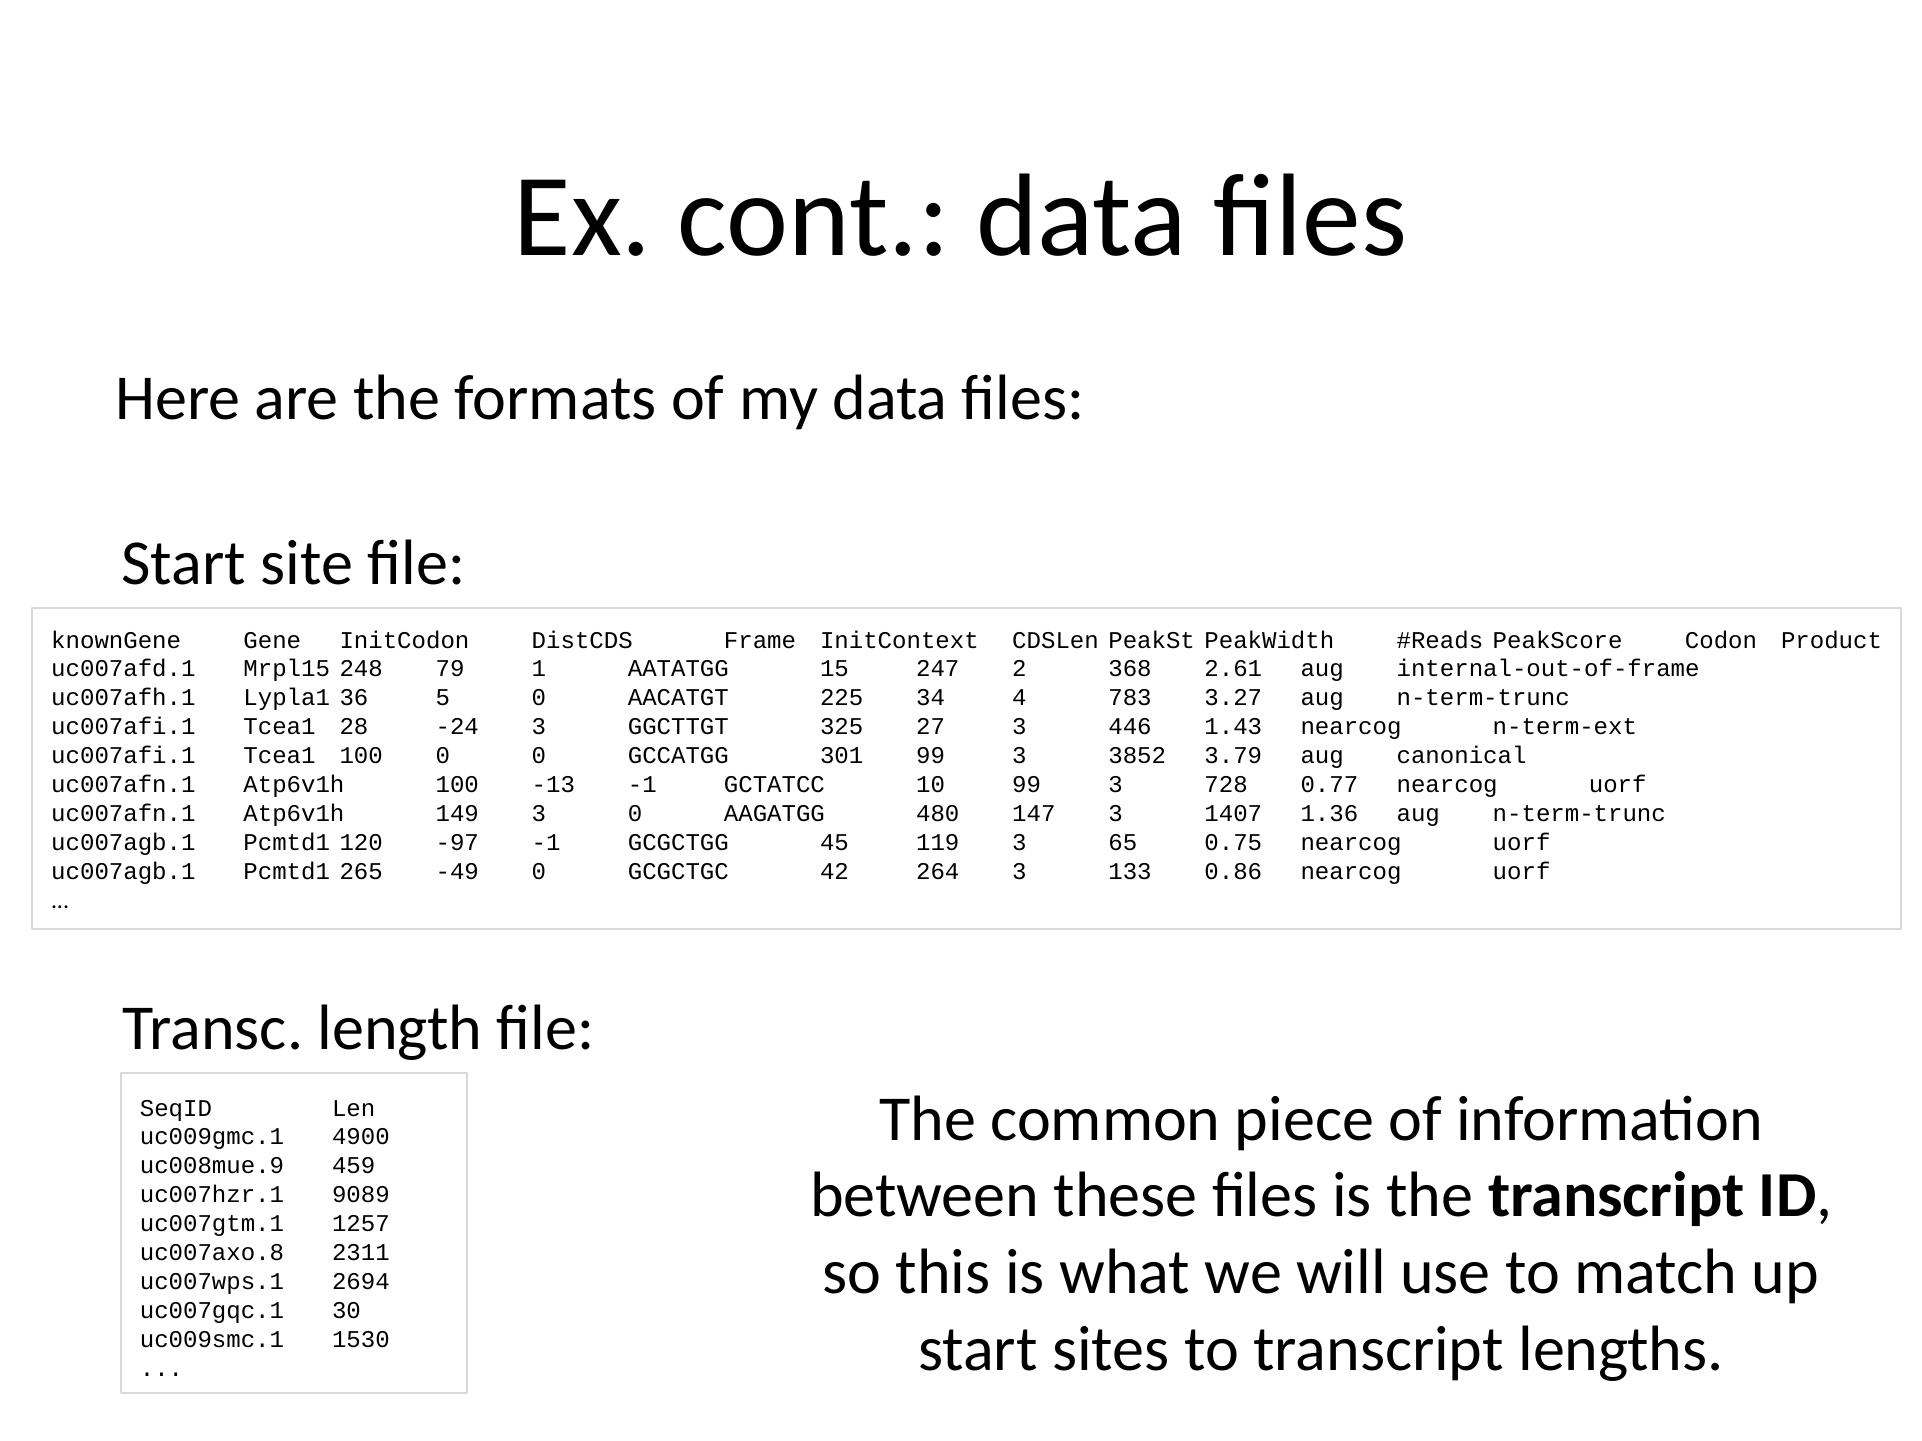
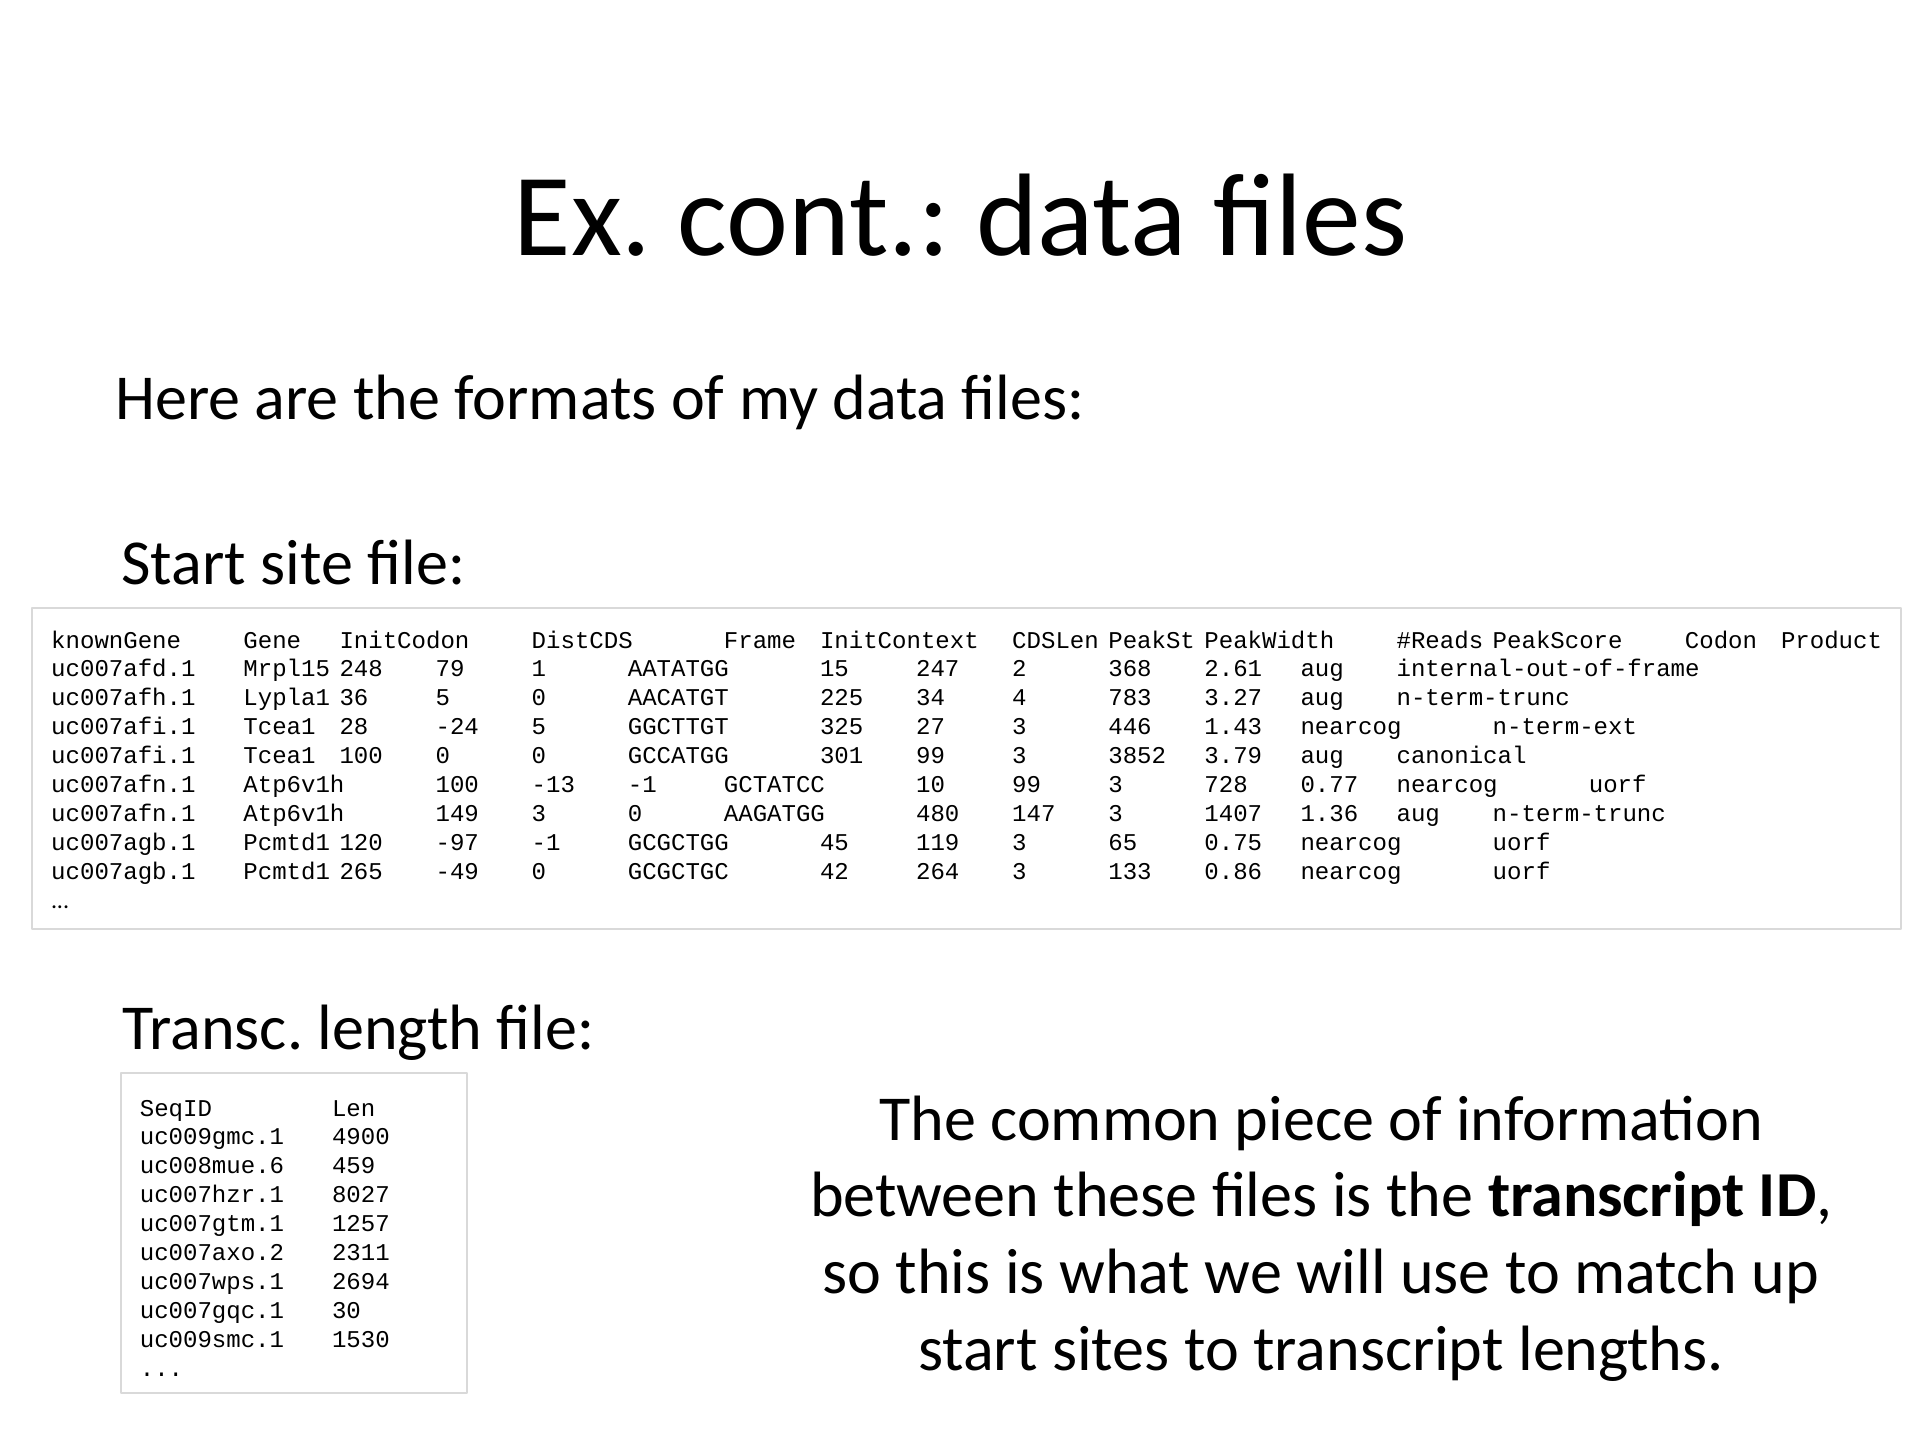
-24 3: 3 -> 5
uc008mue.9: uc008mue.9 -> uc008mue.6
9089: 9089 -> 8027
uc007axo.8: uc007axo.8 -> uc007axo.2
